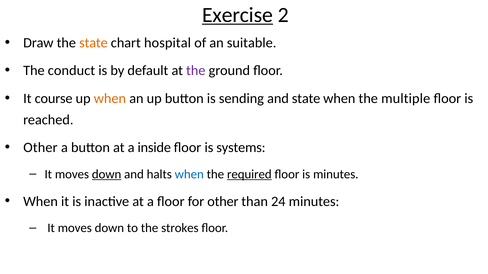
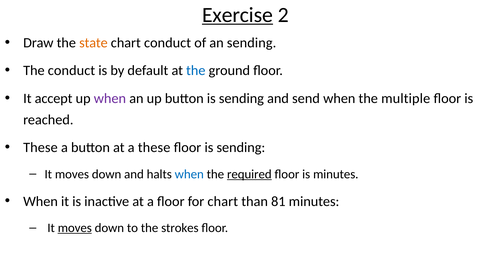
chart hospital: hospital -> conduct
an suitable: suitable -> sending
the at (196, 71) colour: purple -> blue
course: course -> accept
when at (110, 99) colour: orange -> purple
and state: state -> send
Other at (40, 148): Other -> These
a inside: inside -> these
floor is systems: systems -> sending
down at (107, 175) underline: present -> none
for other: other -> chart
24: 24 -> 81
moves at (75, 228) underline: none -> present
